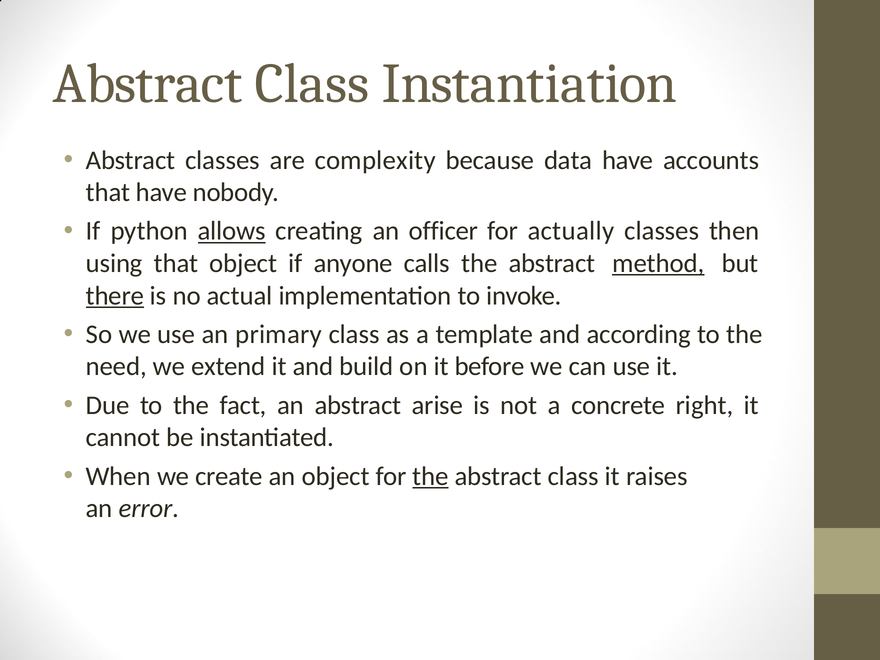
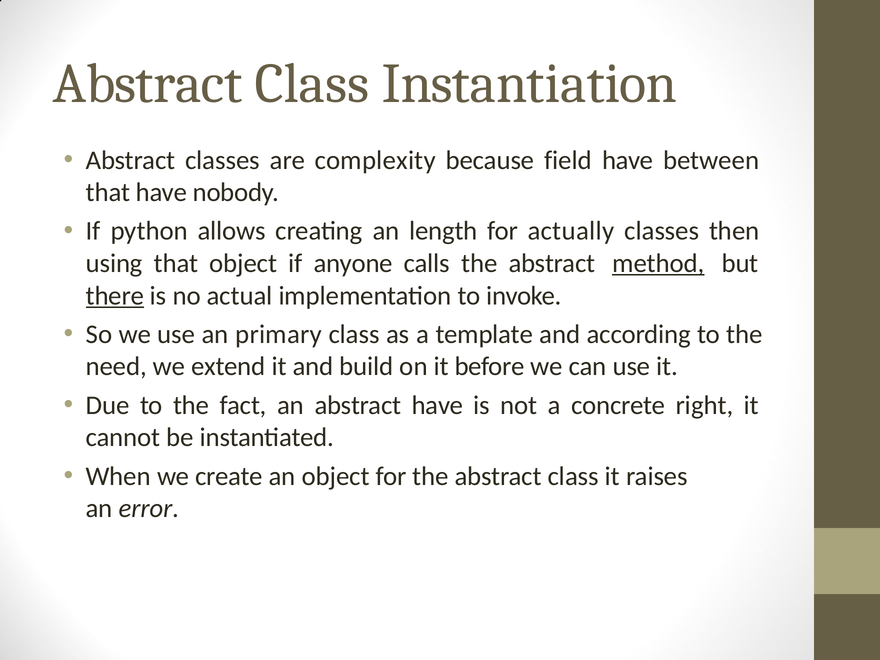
data: data -> field
accounts: accounts -> between
allows underline: present -> none
officer: officer -> length
abstract arise: arise -> have
the at (431, 476) underline: present -> none
